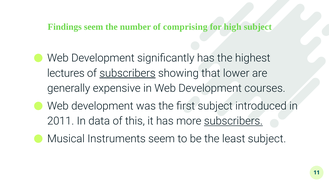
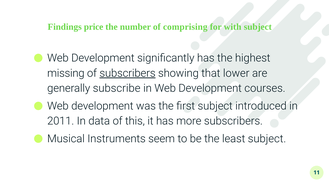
Findings seem: seem -> price
high: high -> with
lectures: lectures -> missing
expensive: expensive -> subscribe
subscribers at (233, 121) underline: present -> none
